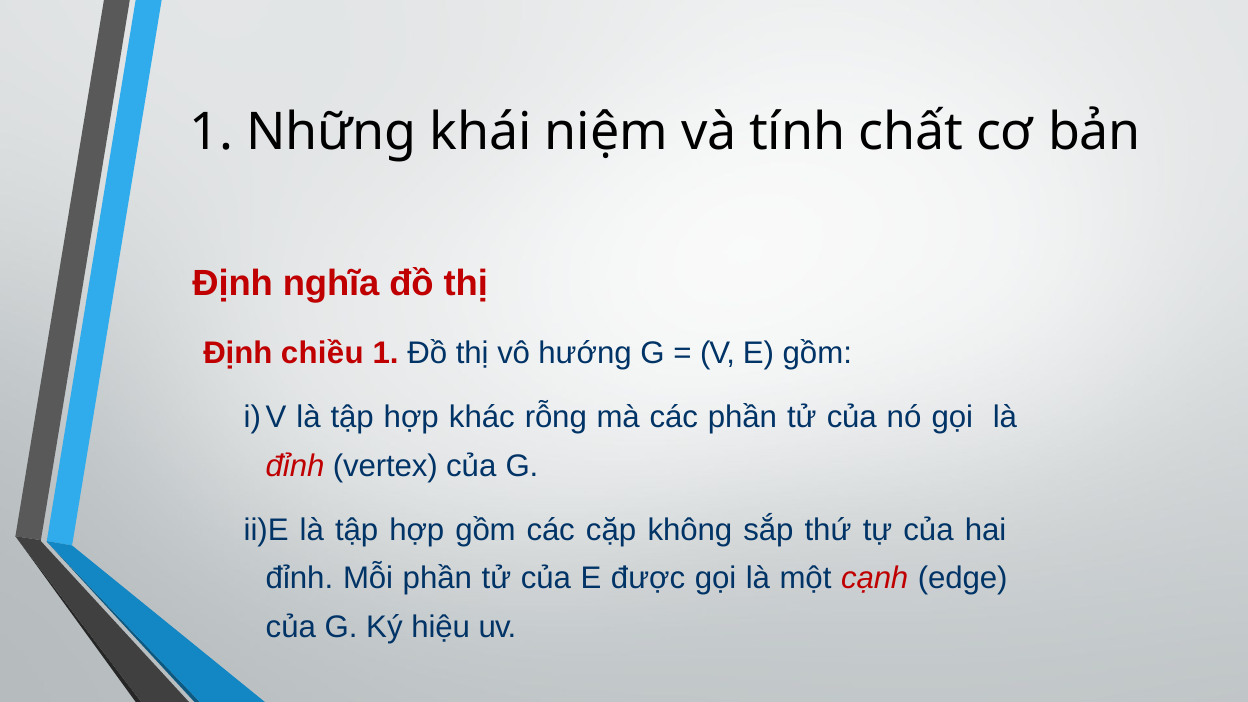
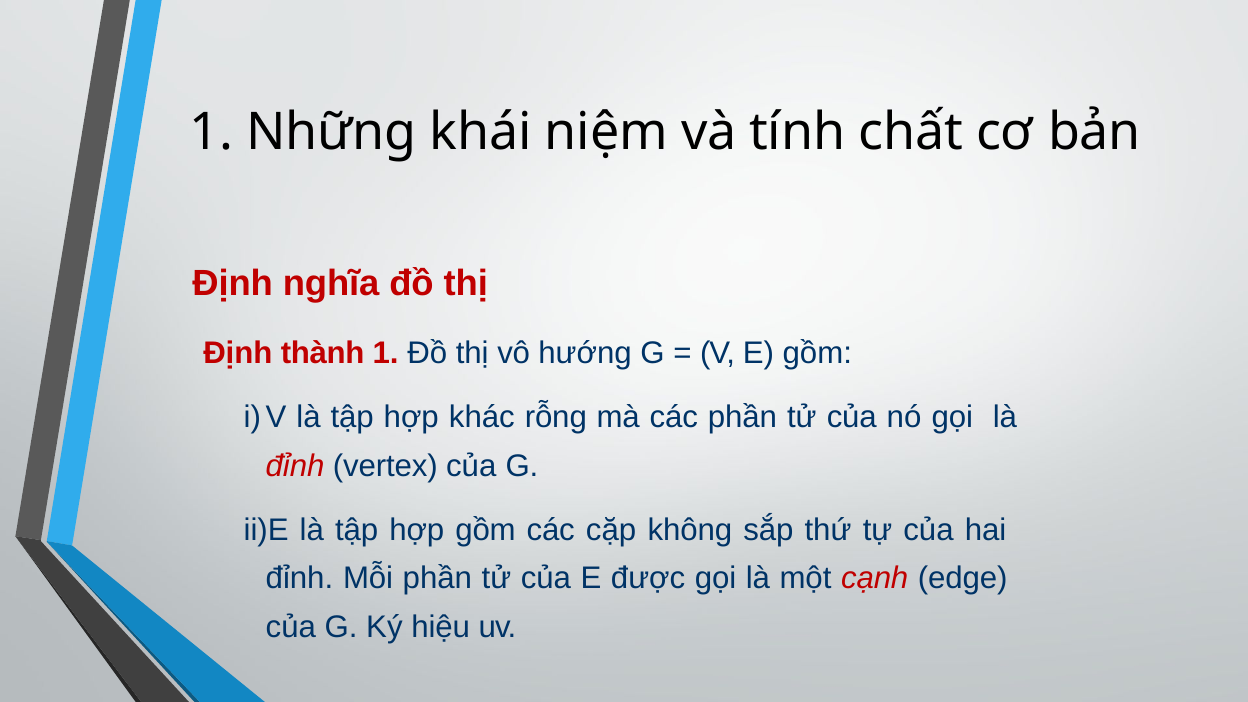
chiều: chiều -> thành
